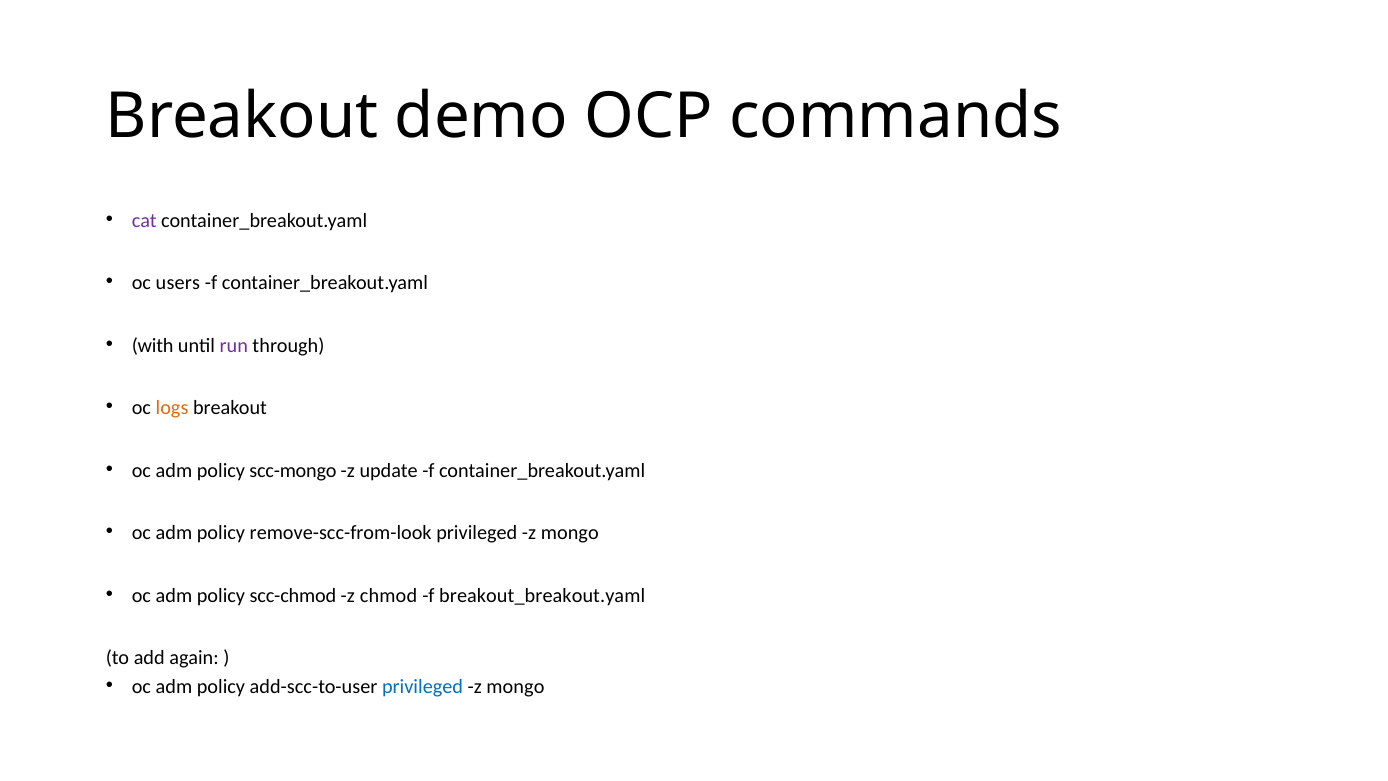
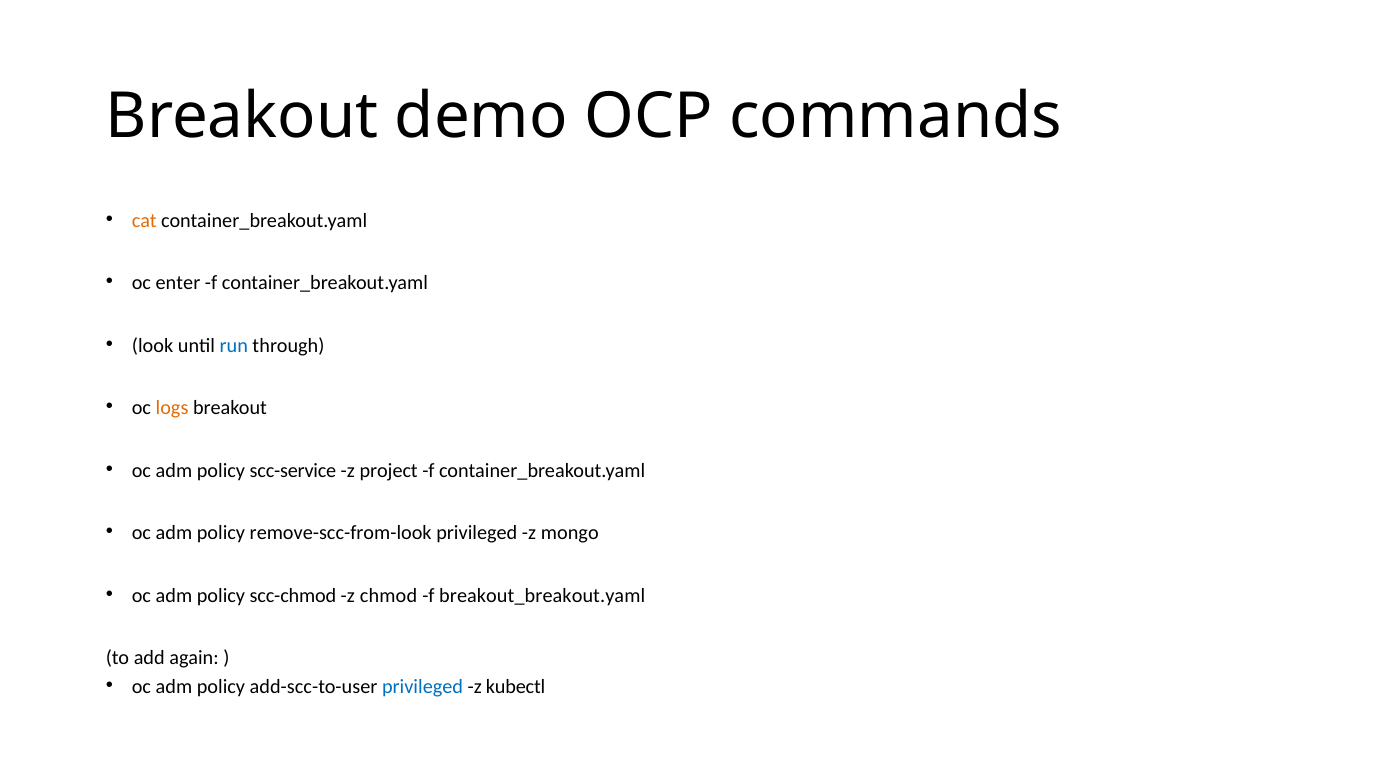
cat colour: purple -> orange
users: users -> enter
with: with -> look
run colour: purple -> blue
scc-mongo: scc-mongo -> scc-service
update: update -> project
mongo at (515, 687): mongo -> kubectl
